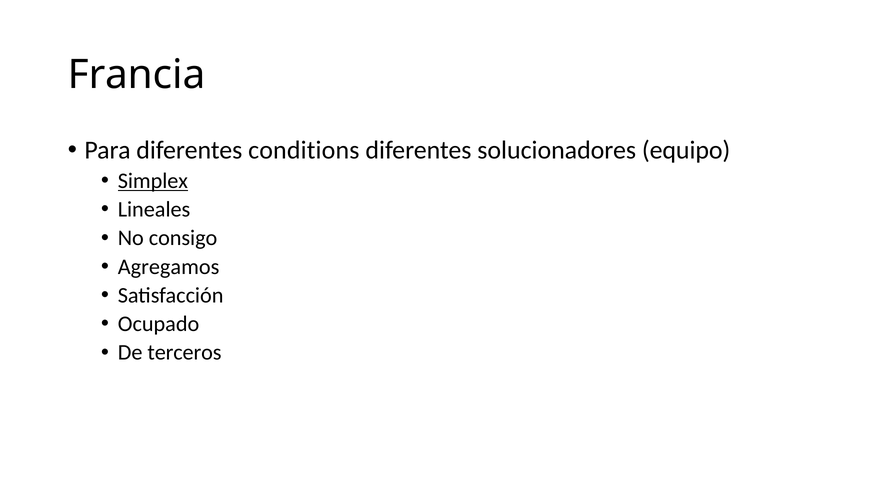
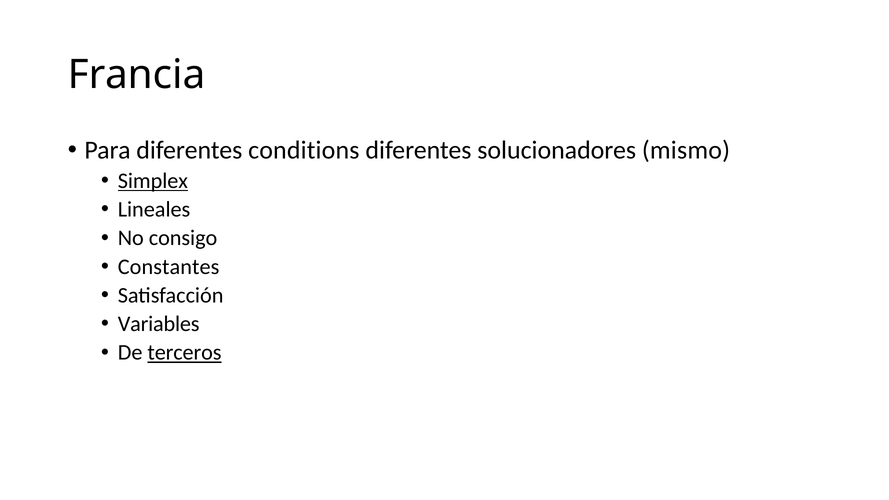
equipo: equipo -> mismo
Agregamos: Agregamos -> Constantes
Ocupado: Ocupado -> Variables
terceros underline: none -> present
